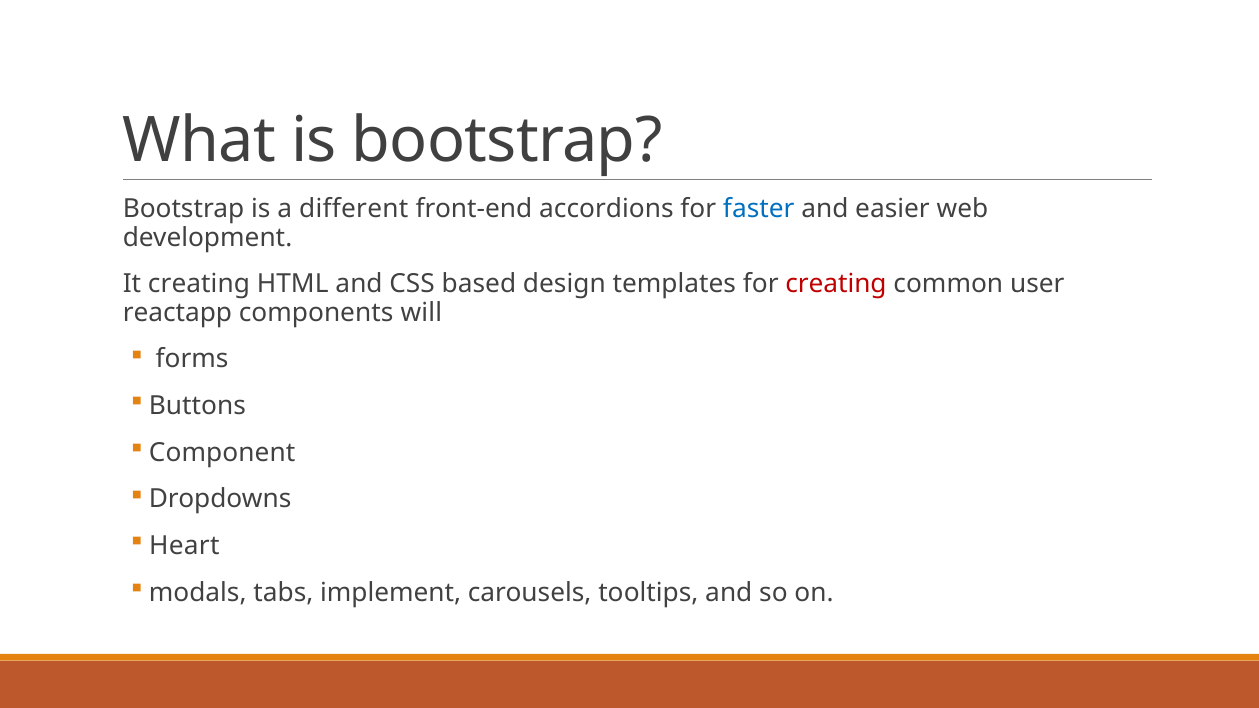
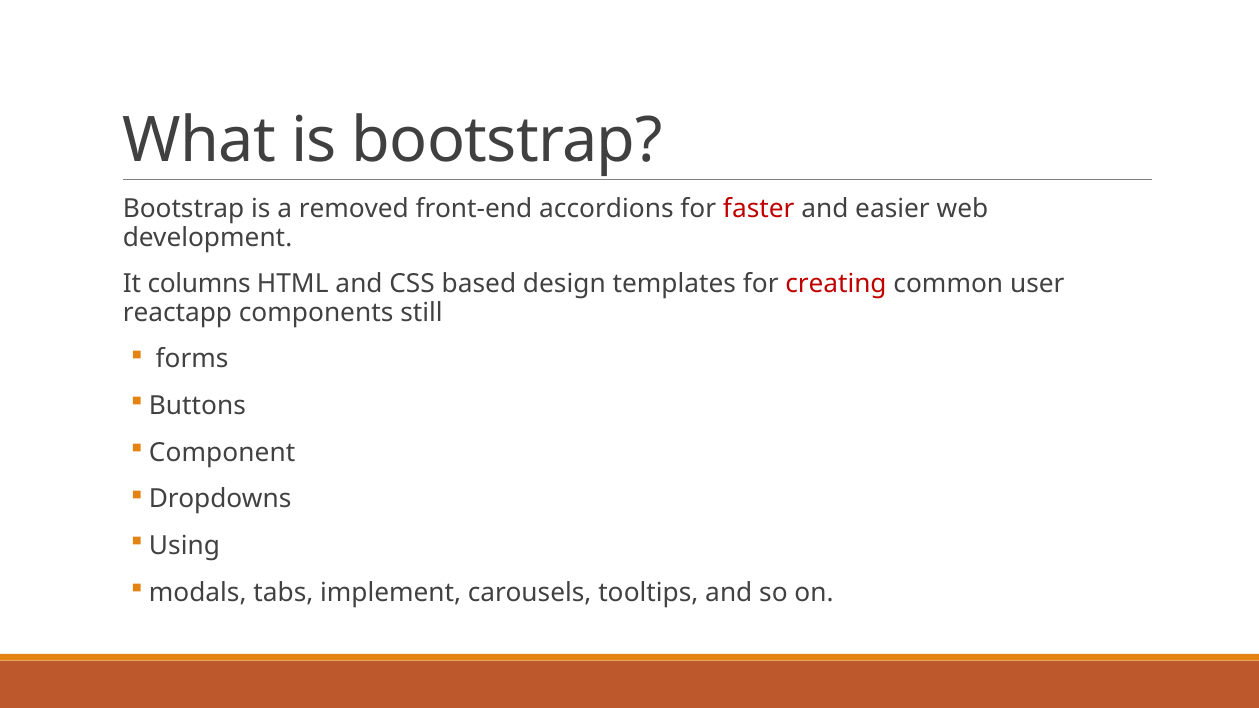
different: different -> removed
faster colour: blue -> red
It creating: creating -> columns
will: will -> still
Heart: Heart -> Using
